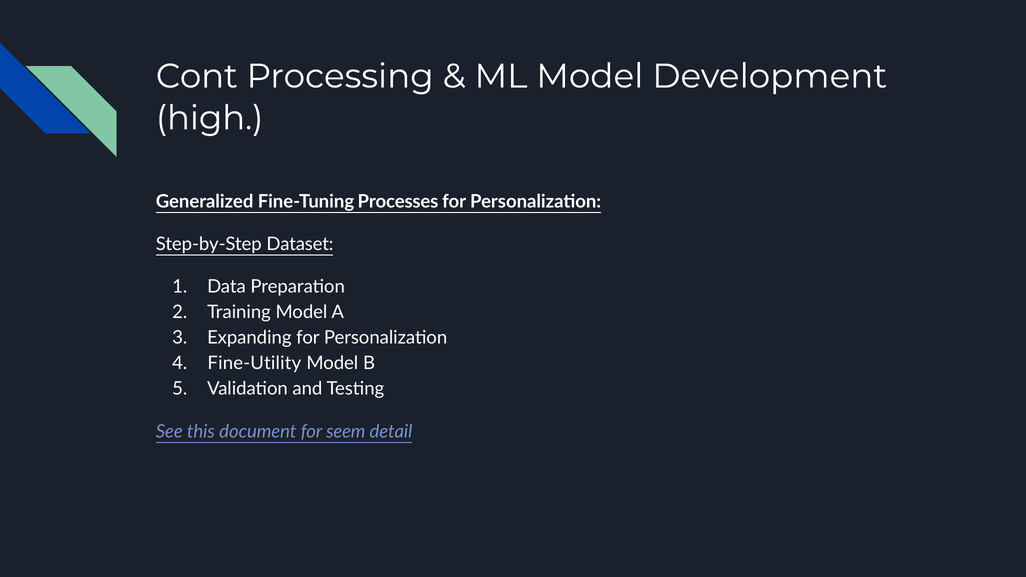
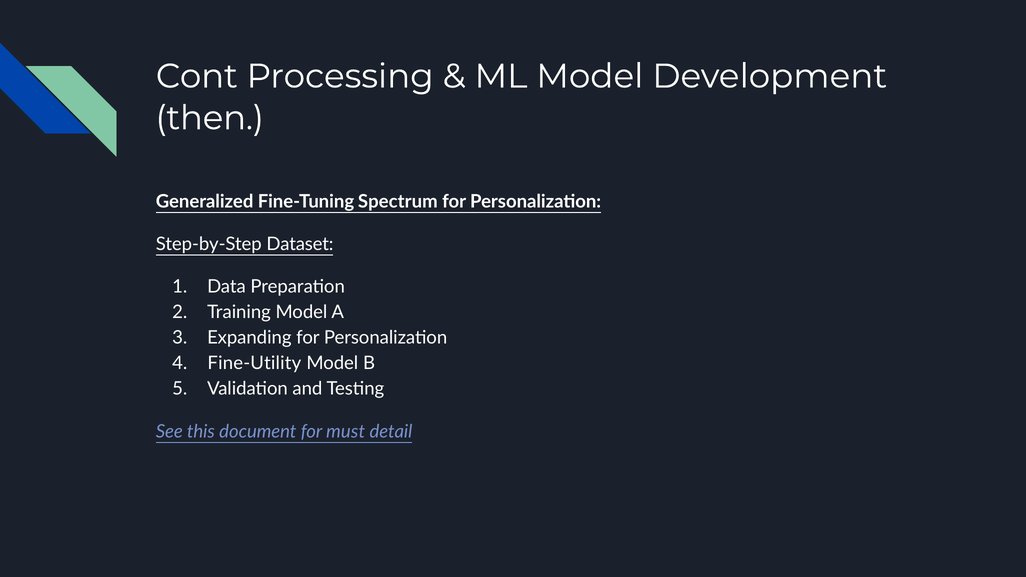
high: high -> then
Processes: Processes -> Spectrum
seem: seem -> must
